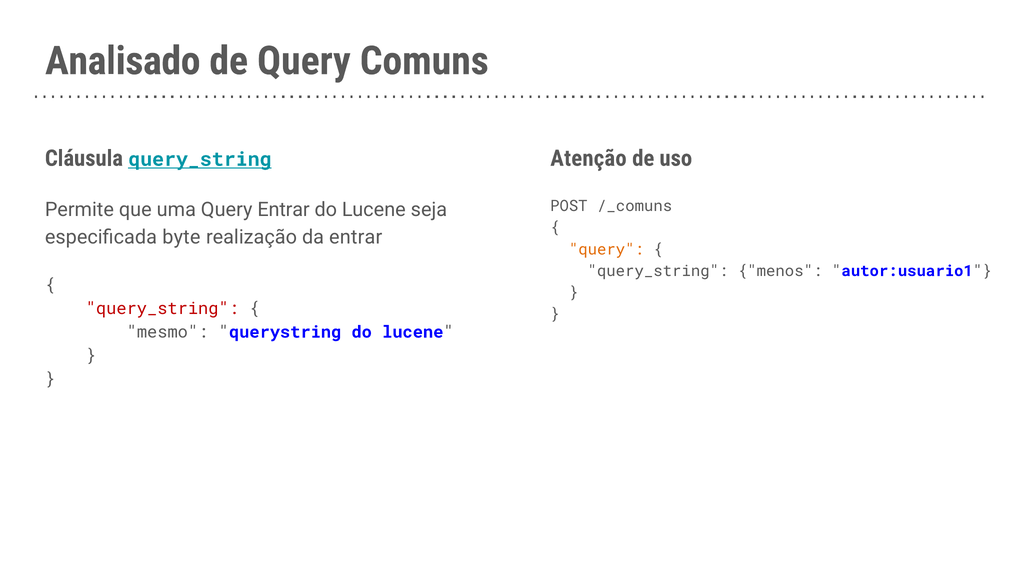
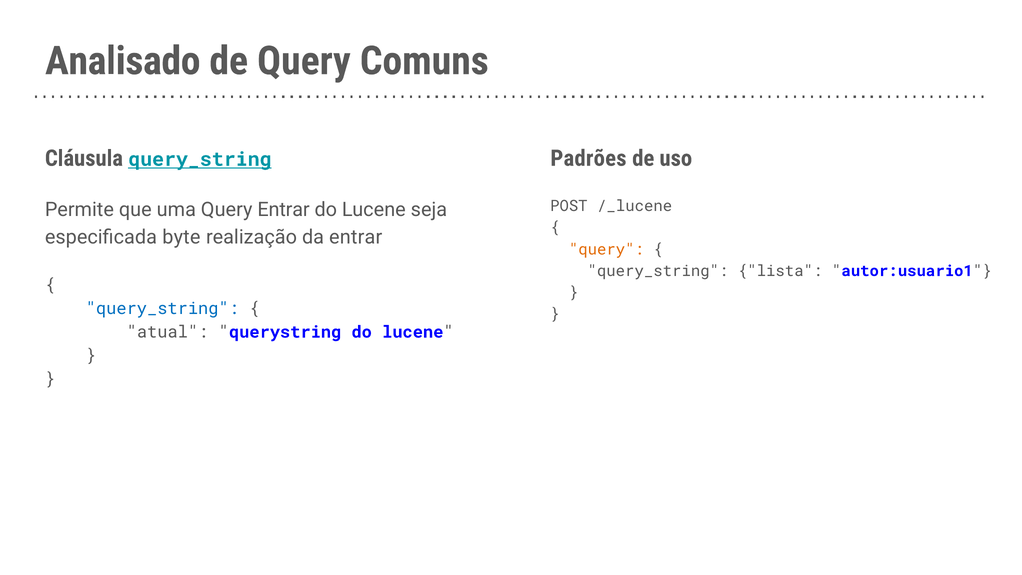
Atenção: Atenção -> Padrões
/_comuns: /_comuns -> /_lucene
menos: menos -> lista
query_string at (162, 308) colour: red -> blue
mesmo: mesmo -> atual
